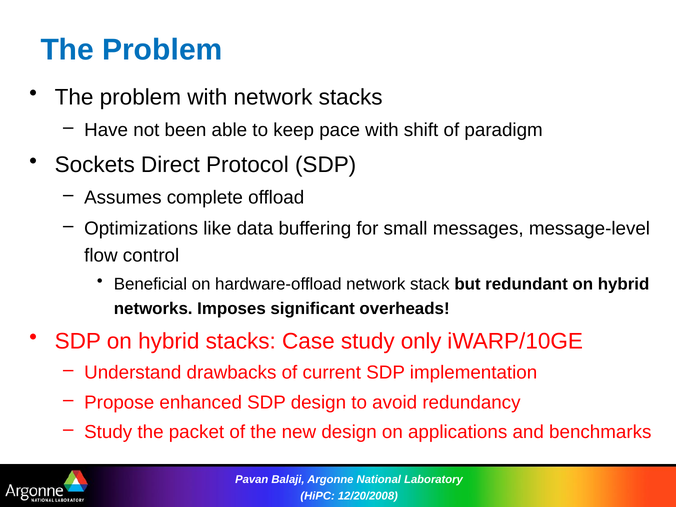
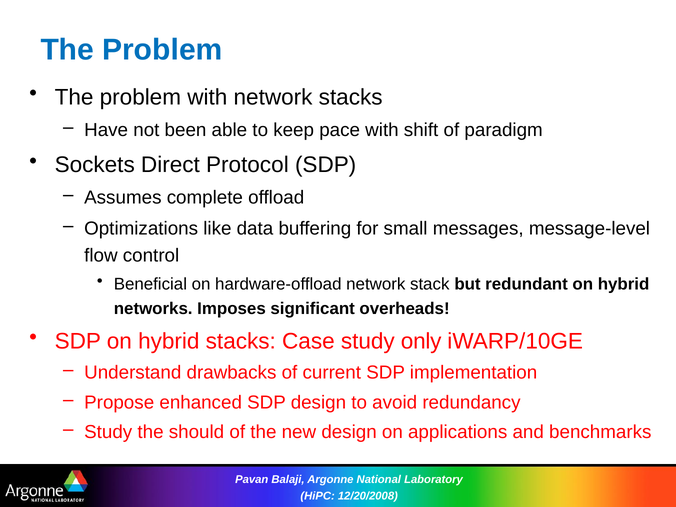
packet: packet -> should
